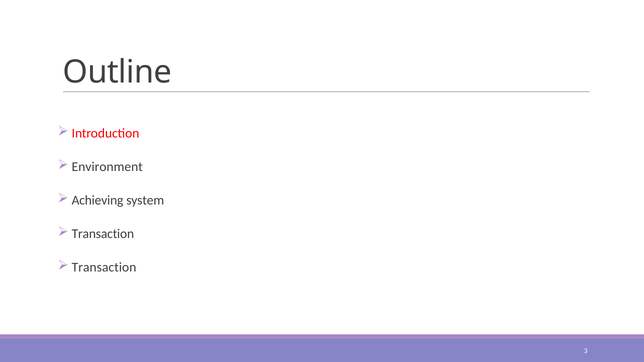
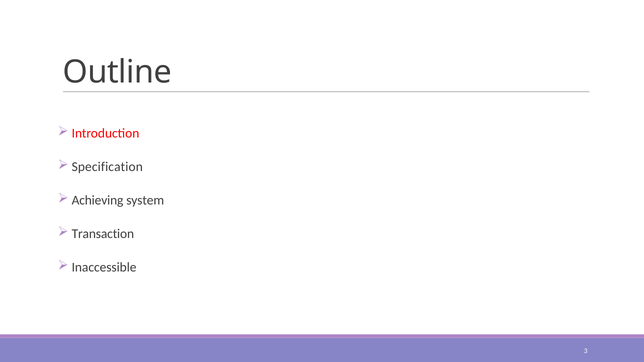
Environment: Environment -> Specification
Transaction at (104, 268): Transaction -> Inaccessible
